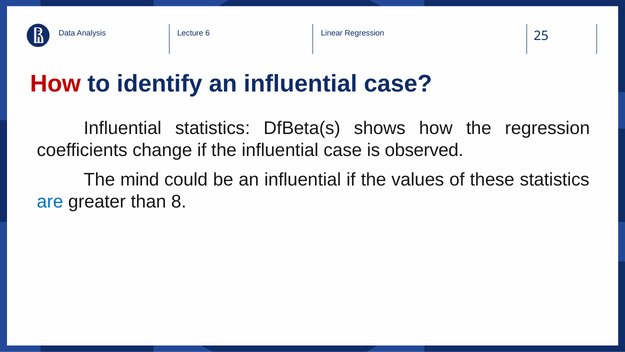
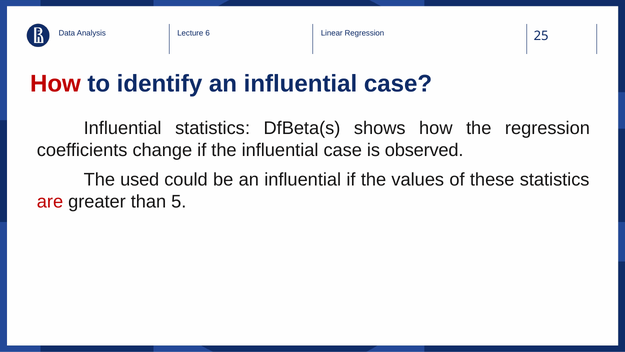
mind: mind -> used
are colour: blue -> red
8: 8 -> 5
